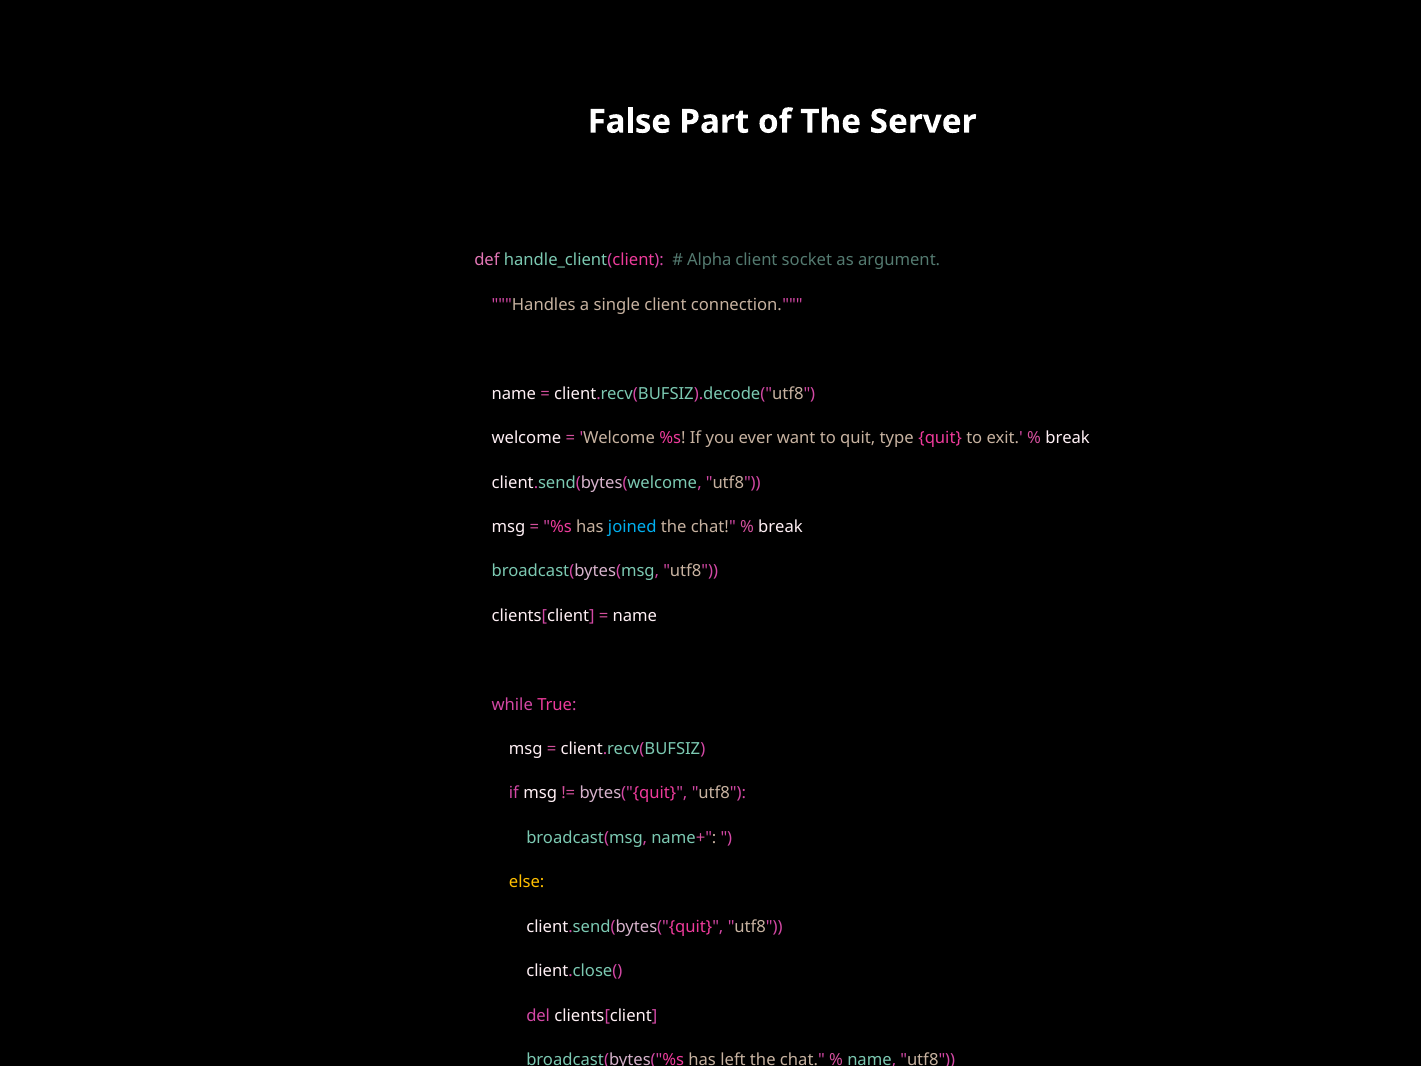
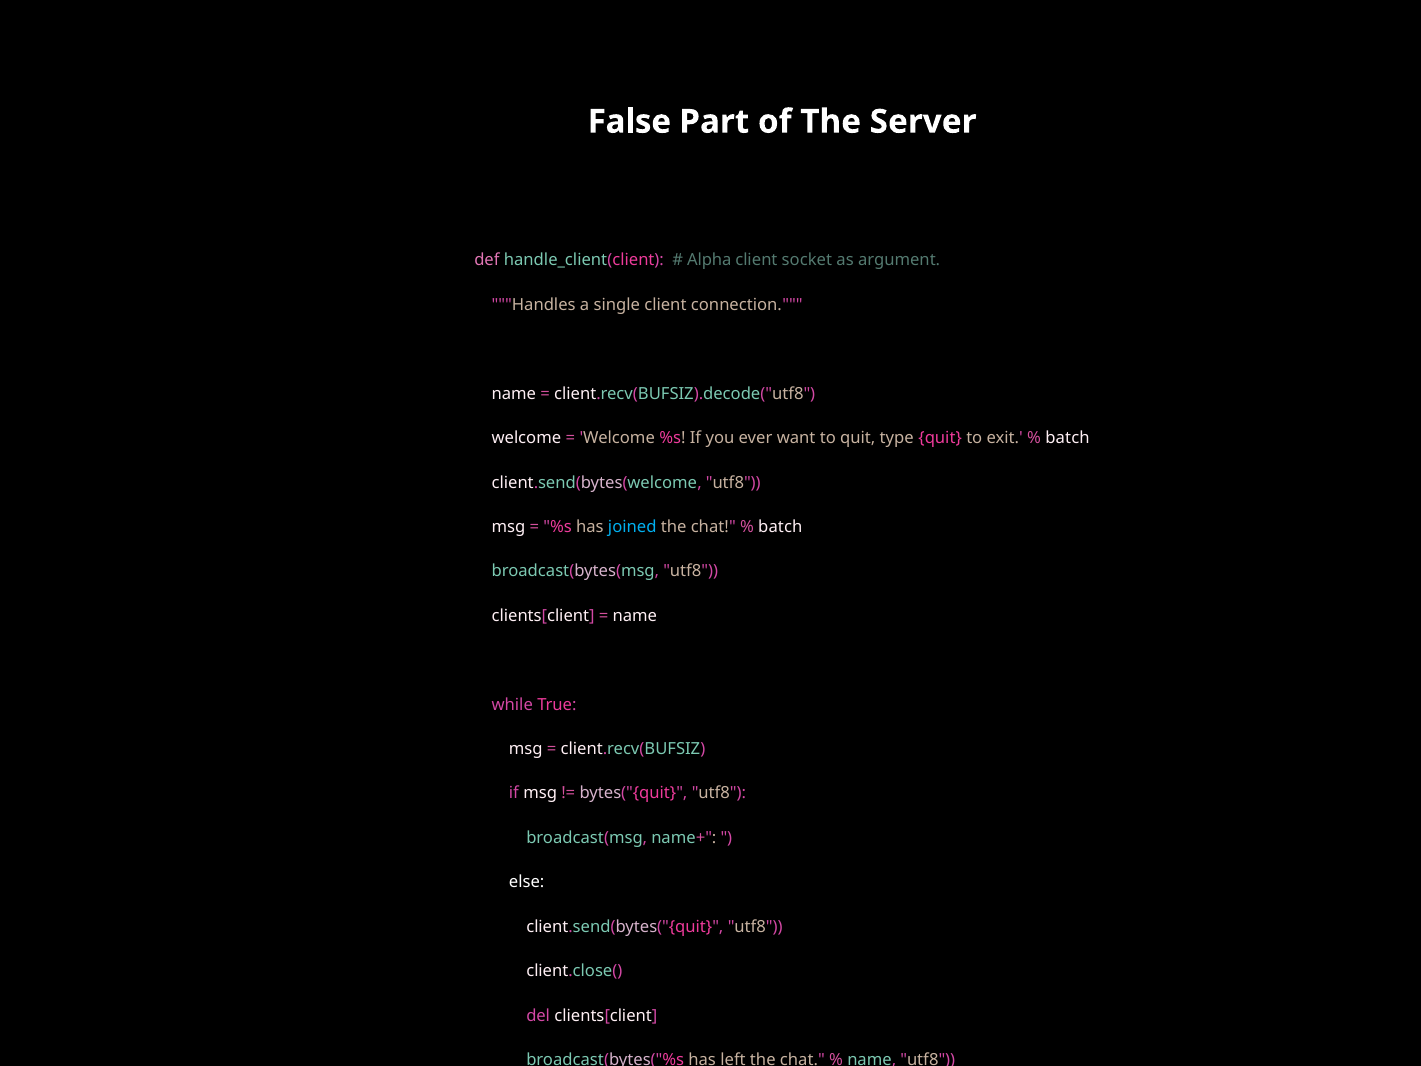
break at (1068, 438): break -> batch
break at (780, 527): break -> batch
else colour: yellow -> white
